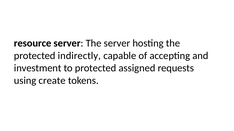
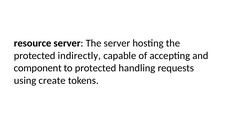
investment: investment -> component
assigned: assigned -> handling
